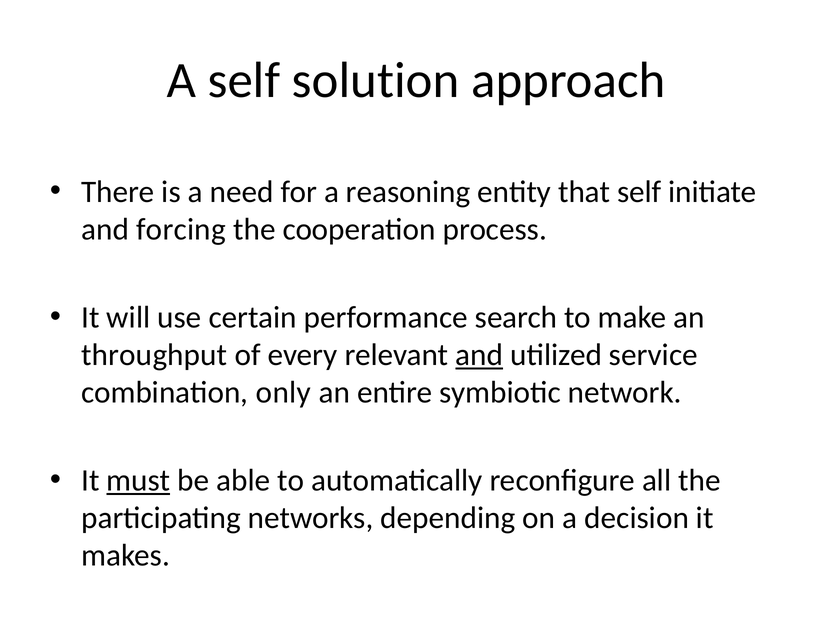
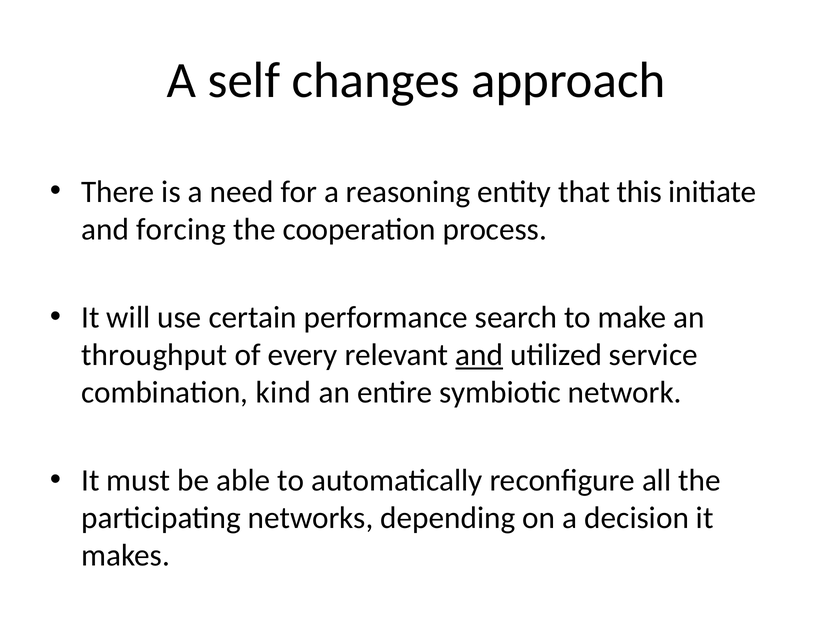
solution: solution -> changes
that self: self -> this
only: only -> kind
must underline: present -> none
